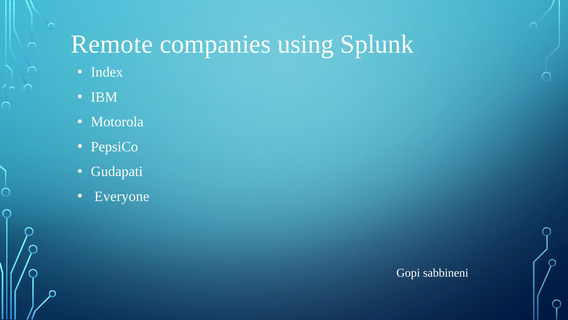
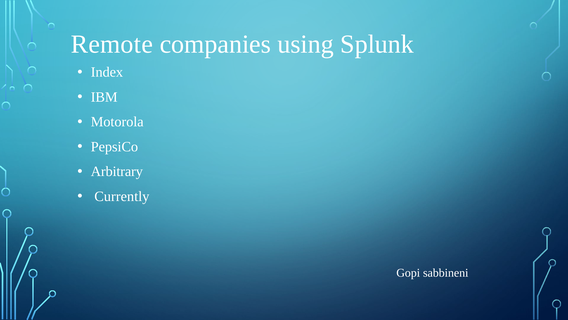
Gudapati: Gudapati -> Arbitrary
Everyone: Everyone -> Currently
